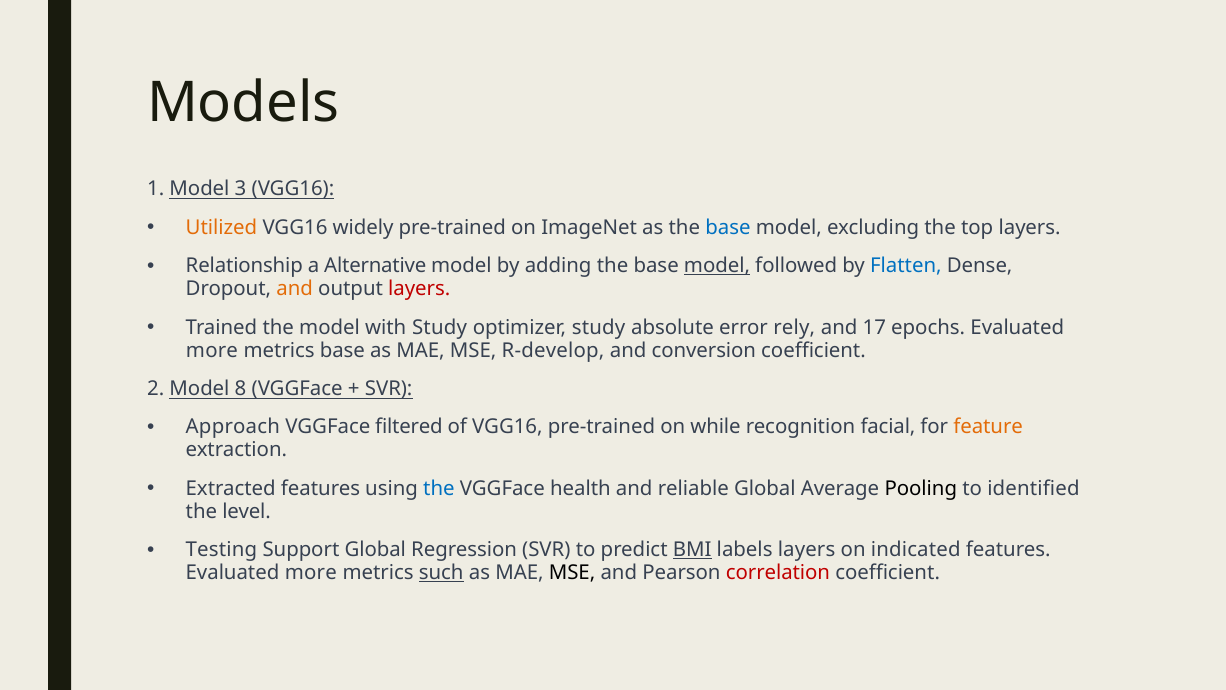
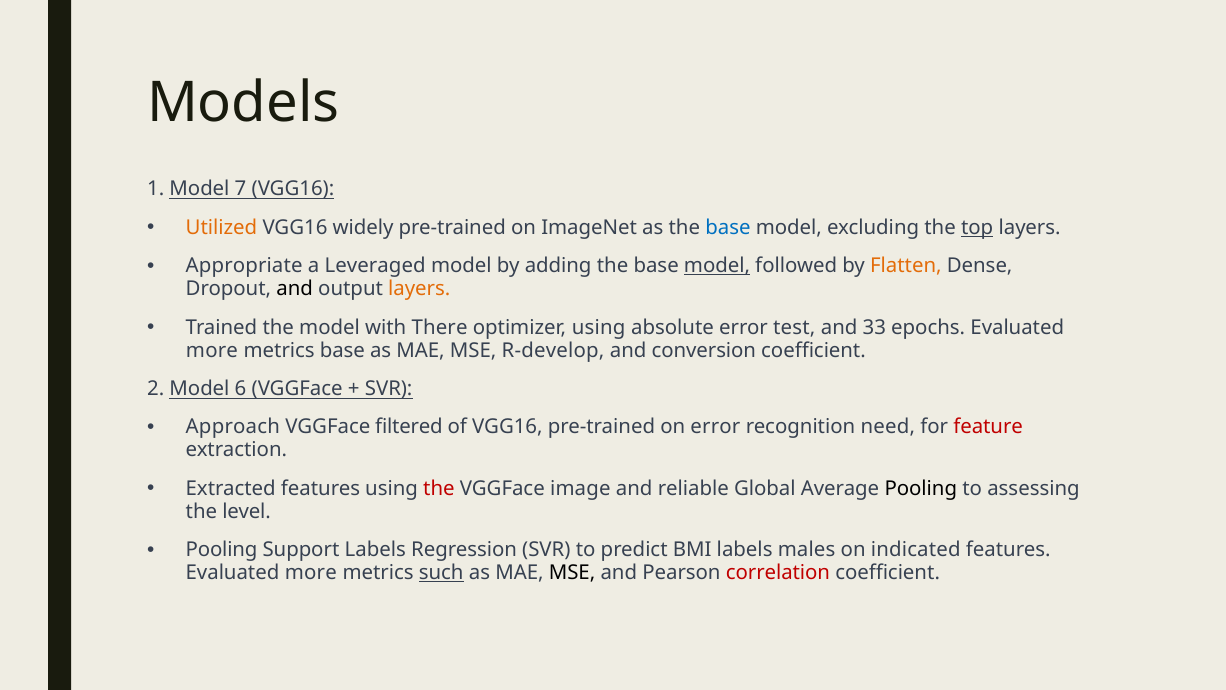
3: 3 -> 7
top underline: none -> present
Relationship: Relationship -> Appropriate
Alternative: Alternative -> Leveraged
Flatten colour: blue -> orange
and at (295, 289) colour: orange -> black
layers at (419, 289) colour: red -> orange
with Study: Study -> There
optimizer study: study -> using
rely: rely -> test
17: 17 -> 33
8: 8 -> 6
on while: while -> error
facial: facial -> need
feature colour: orange -> red
the at (439, 488) colour: blue -> red
health: health -> image
identified: identified -> assessing
Testing at (221, 550): Testing -> Pooling
Support Global: Global -> Labels
BMI underline: present -> none
labels layers: layers -> males
